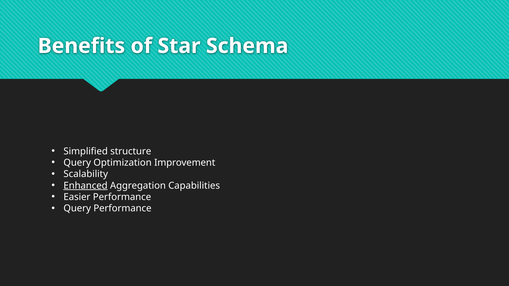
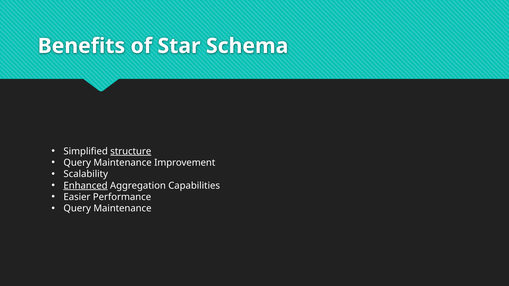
structure underline: none -> present
Optimization at (123, 163): Optimization -> Maintenance
Performance at (122, 209): Performance -> Maintenance
